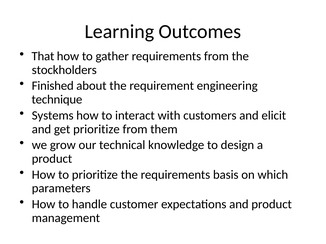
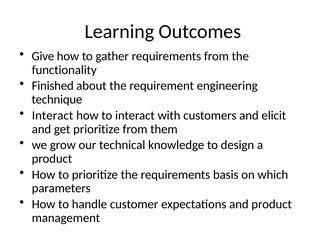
That: That -> Give
stockholders: stockholders -> functionality
Systems at (53, 116): Systems -> Interact
